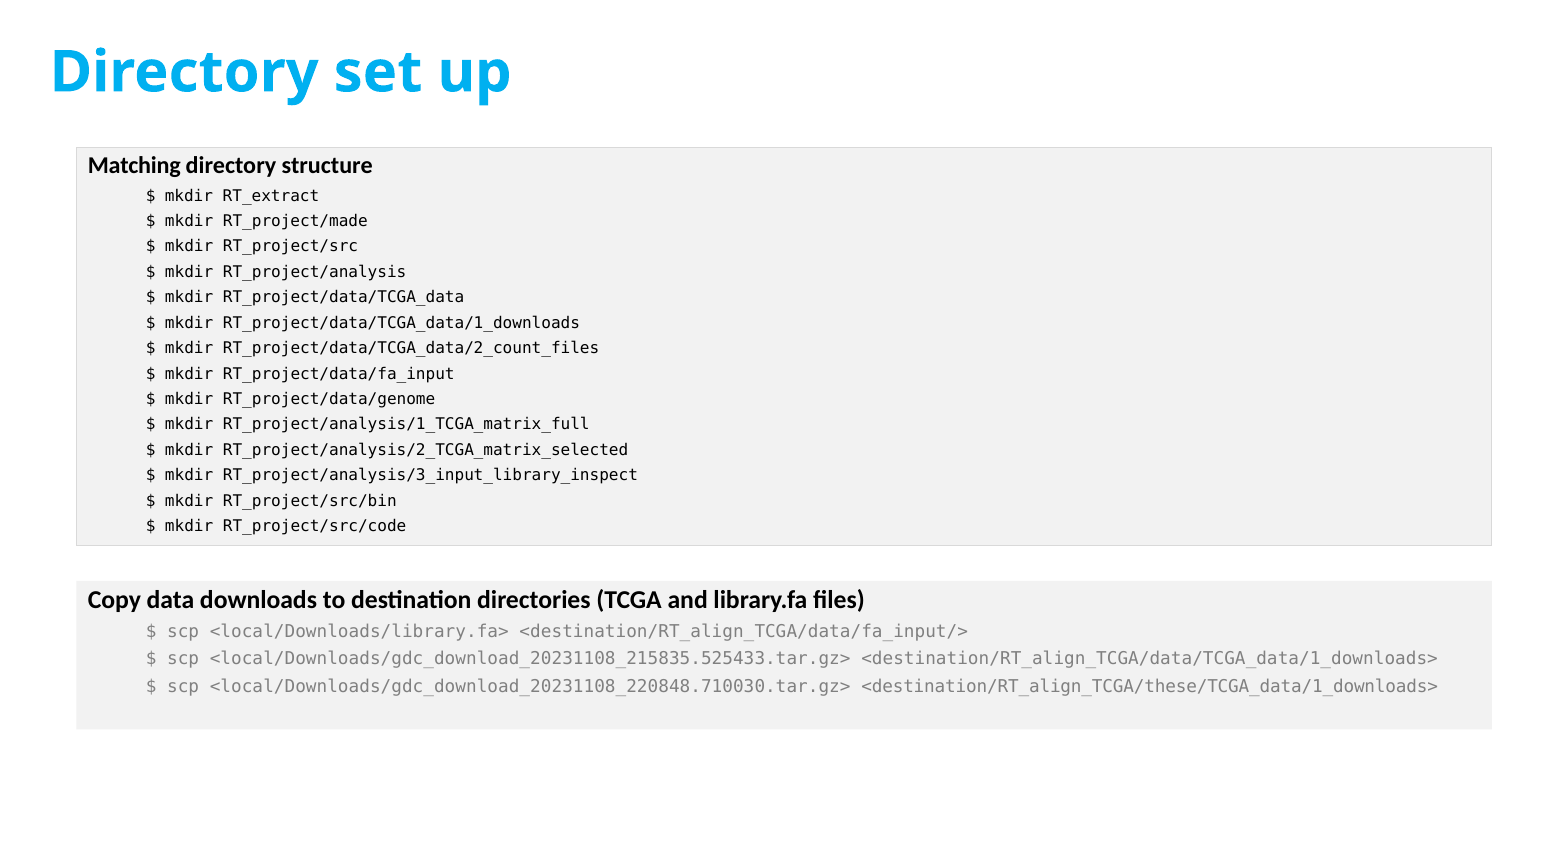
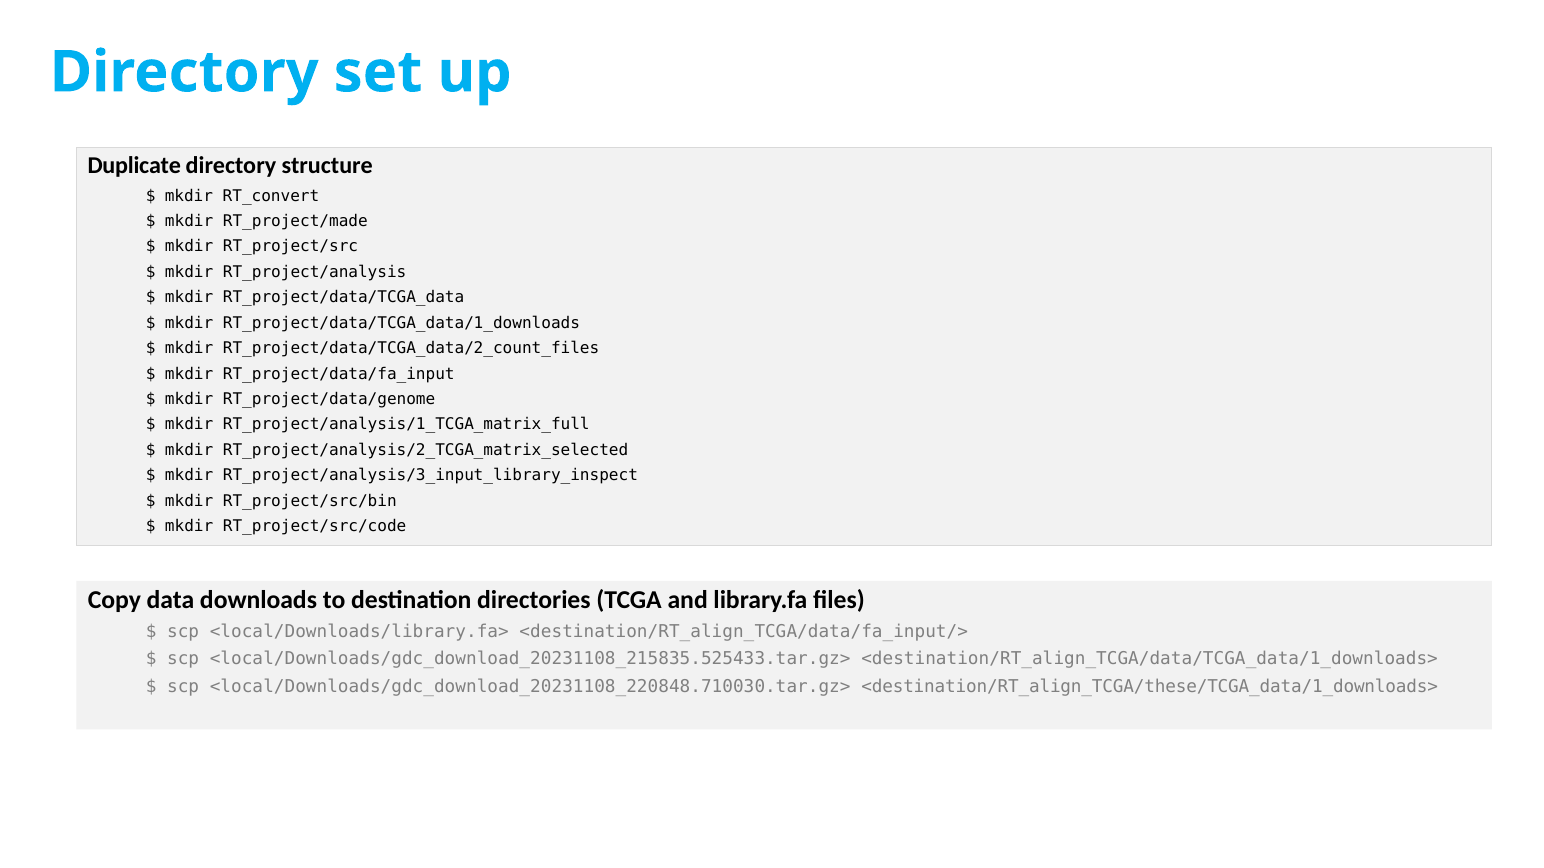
Matching: Matching -> Duplicate
RT_extract: RT_extract -> RT_convert
